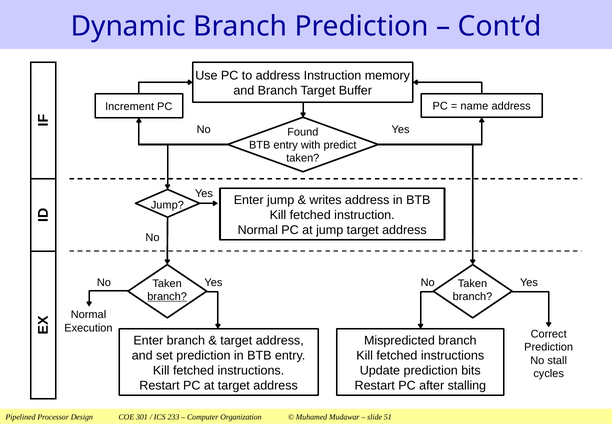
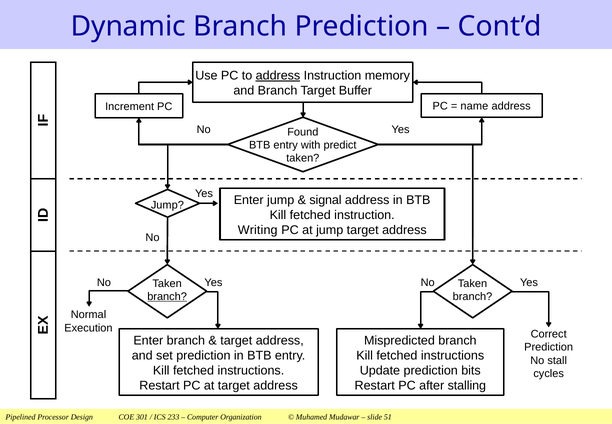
address at (278, 76) underline: none -> present
writes: writes -> signal
Normal at (258, 230): Normal -> Writing
